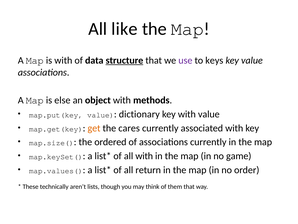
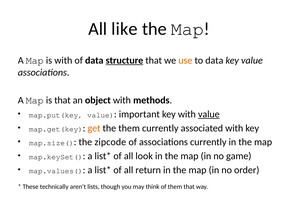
use colour: purple -> orange
to keys: keys -> data
is else: else -> that
dictionary: dictionary -> important
value at (209, 114) underline: none -> present
the cares: cares -> them
ordered: ordered -> zipcode
all with: with -> look
